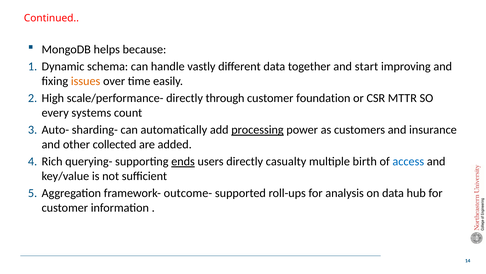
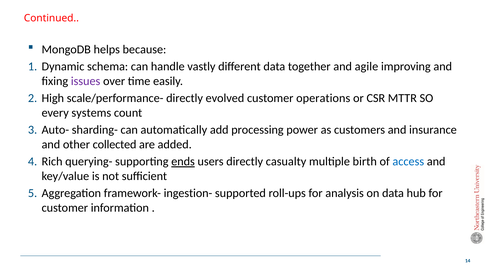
start: start -> agile
issues colour: orange -> purple
through: through -> evolved
foundation: foundation -> operations
processing underline: present -> none
outcome-: outcome- -> ingestion-
